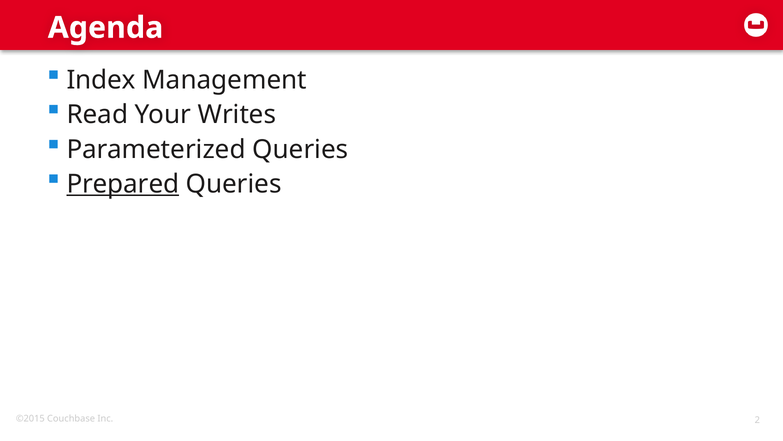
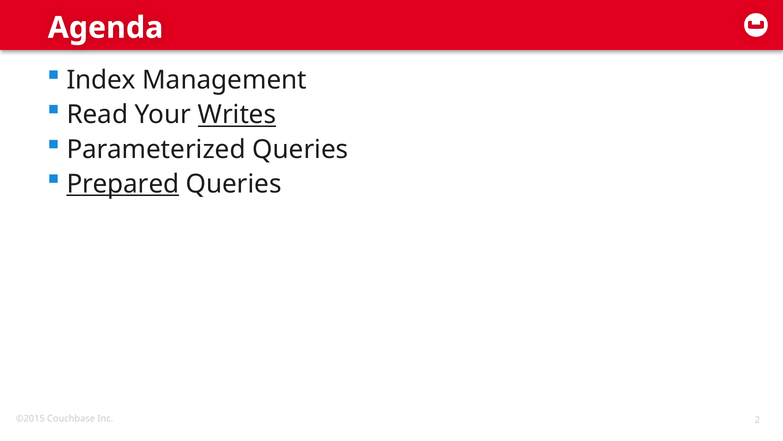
Writes underline: none -> present
